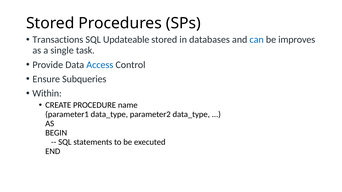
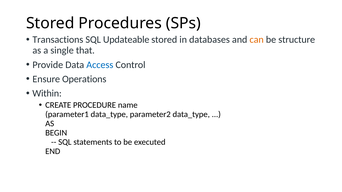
can colour: blue -> orange
improves: improves -> structure
task: task -> that
Subqueries: Subqueries -> Operations
